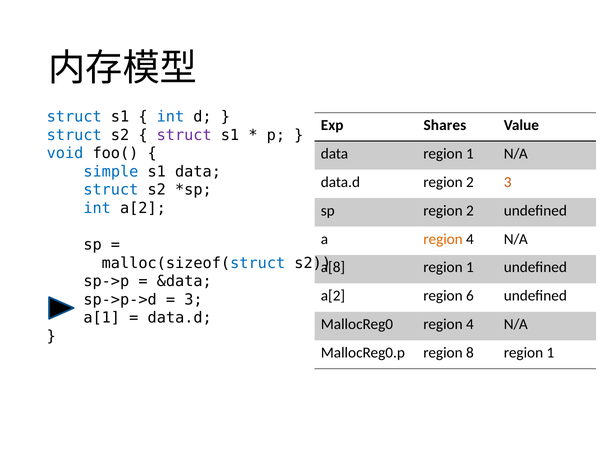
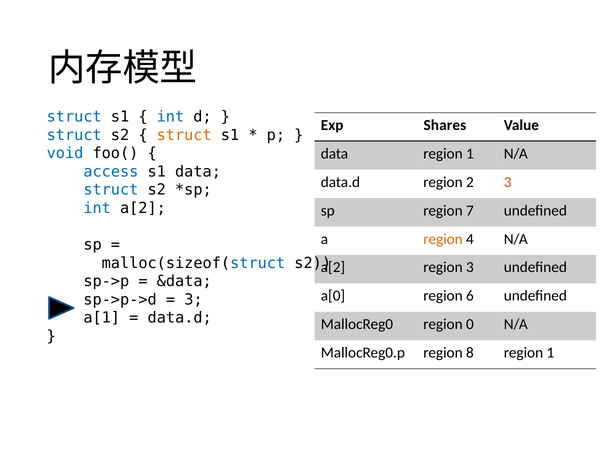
struct at (184, 135) colour: purple -> orange
simple: simple -> access
sp region 2: 2 -> 7
a[8 at (333, 268): a[8 -> a[2
1 at (470, 268): 1 -> 3
a[2 at (333, 296): a[2 -> a[0
MallocReg0 region 4: 4 -> 0
